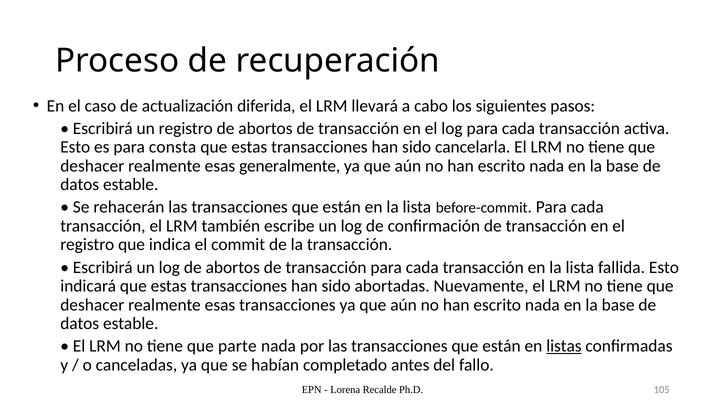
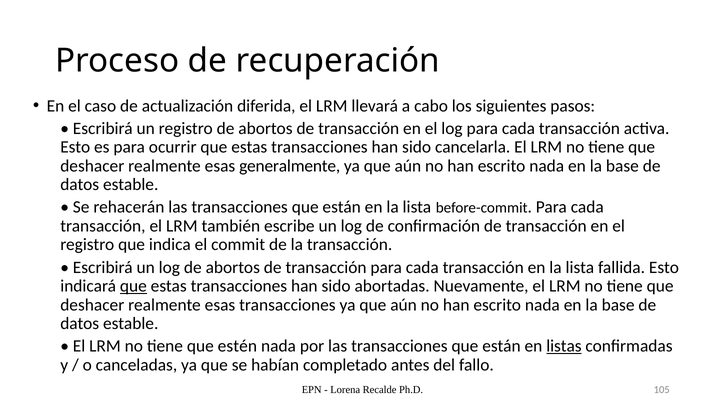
consta: consta -> ocurrir
que at (133, 286) underline: none -> present
parte: parte -> estén
